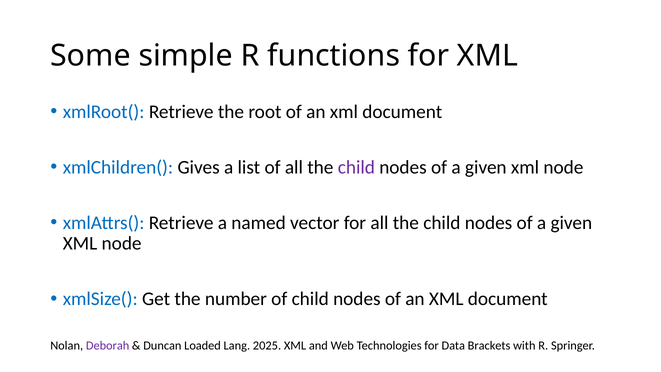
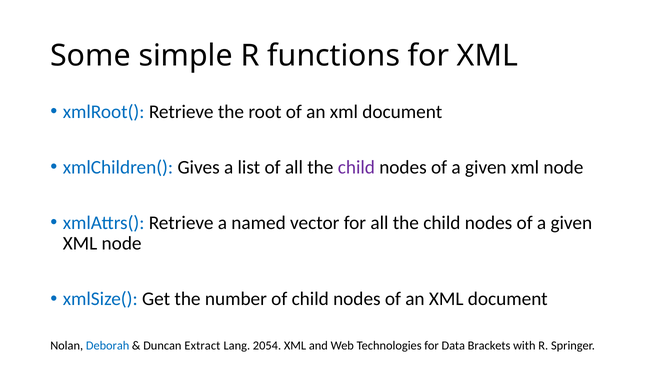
Deborah colour: purple -> blue
Loaded: Loaded -> Extract
2025: 2025 -> 2054
